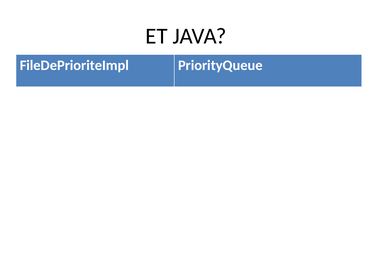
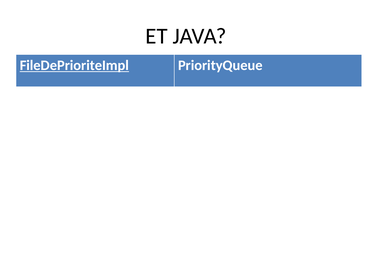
FileDePrioriteImpl underline: none -> present
